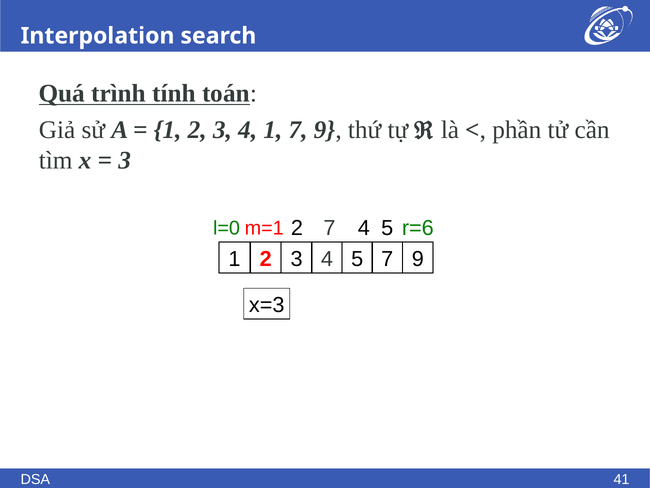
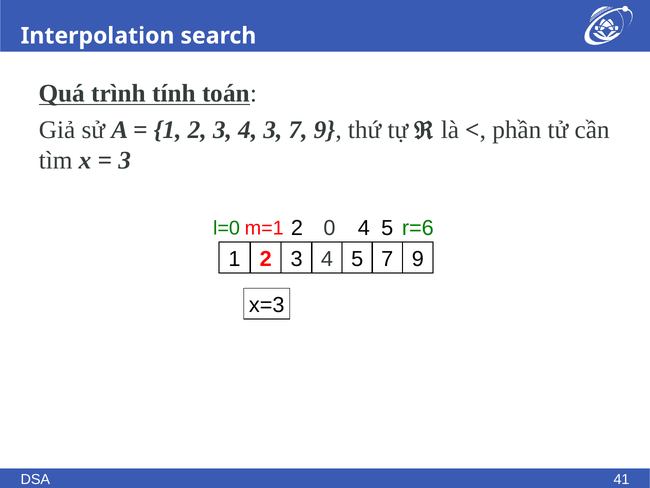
4 1: 1 -> 3
2 7: 7 -> 0
